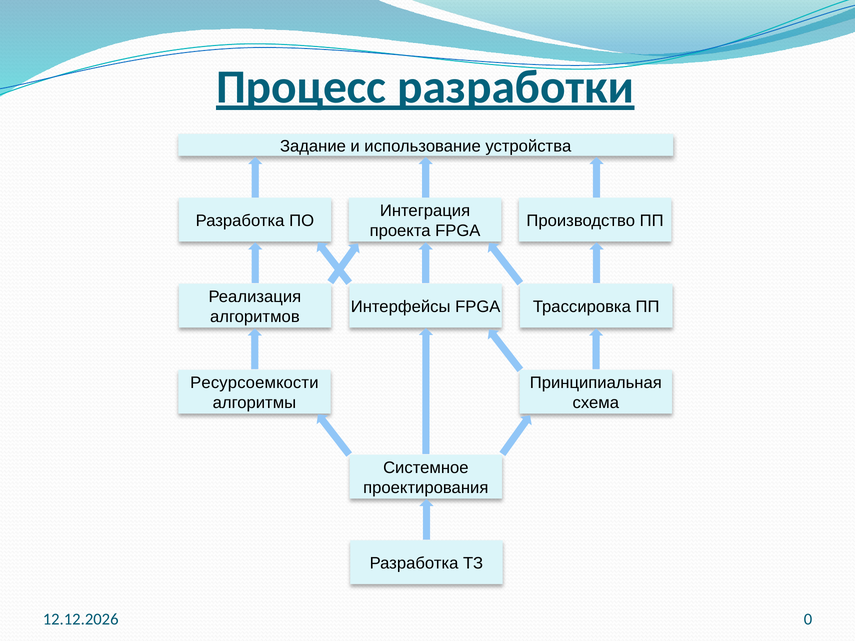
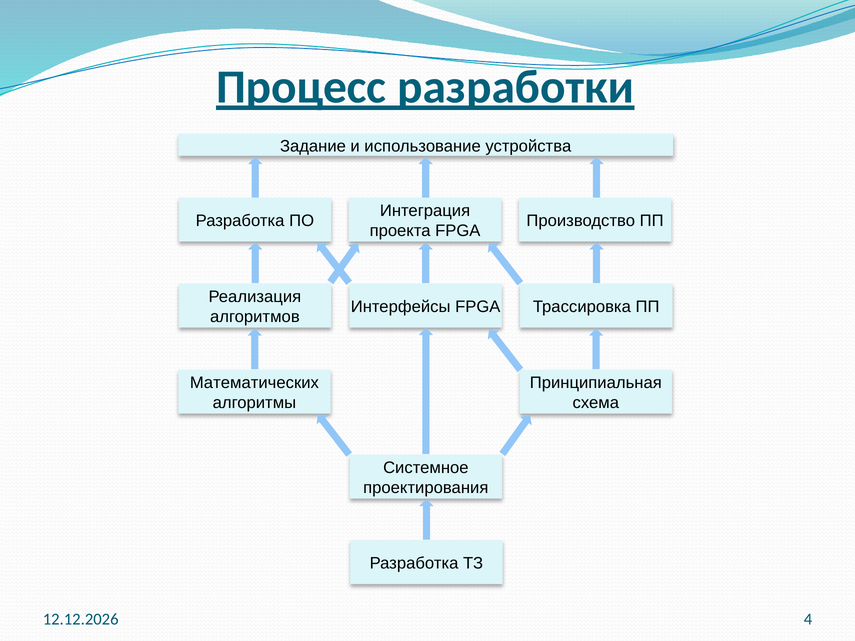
Ресурсоемкости: Ресурсоемкости -> Математических
0: 0 -> 4
